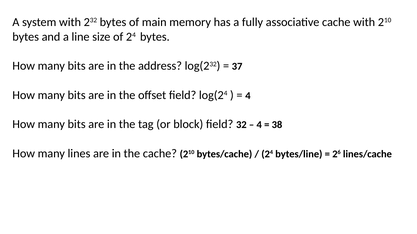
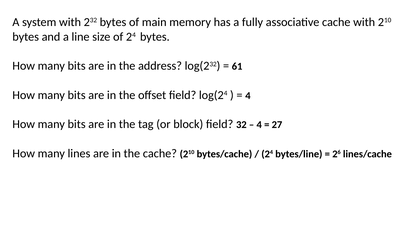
37: 37 -> 61
38: 38 -> 27
